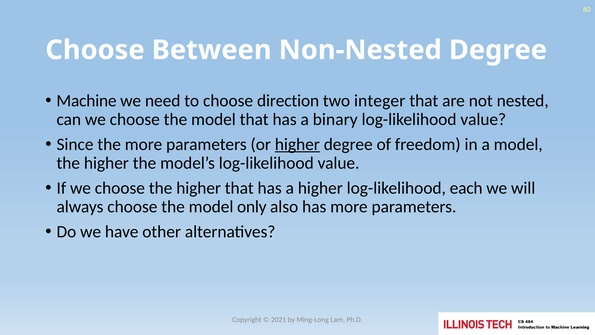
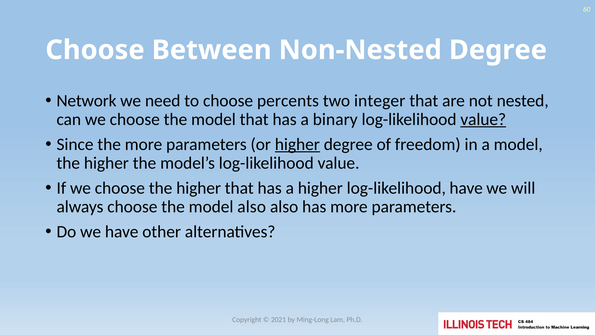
Machine: Machine -> Network
direction: direction -> percents
value at (483, 119) underline: none -> present
log-likelihood each: each -> have
model only: only -> also
